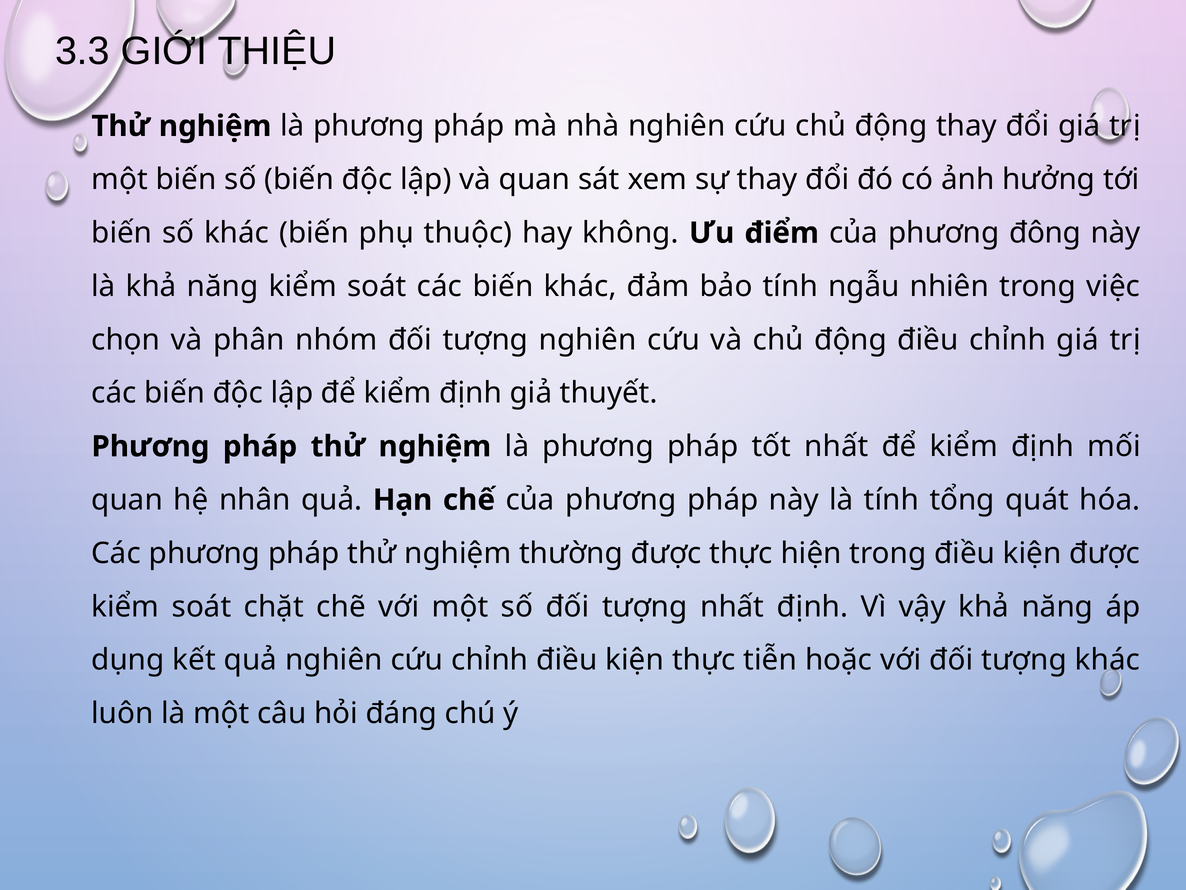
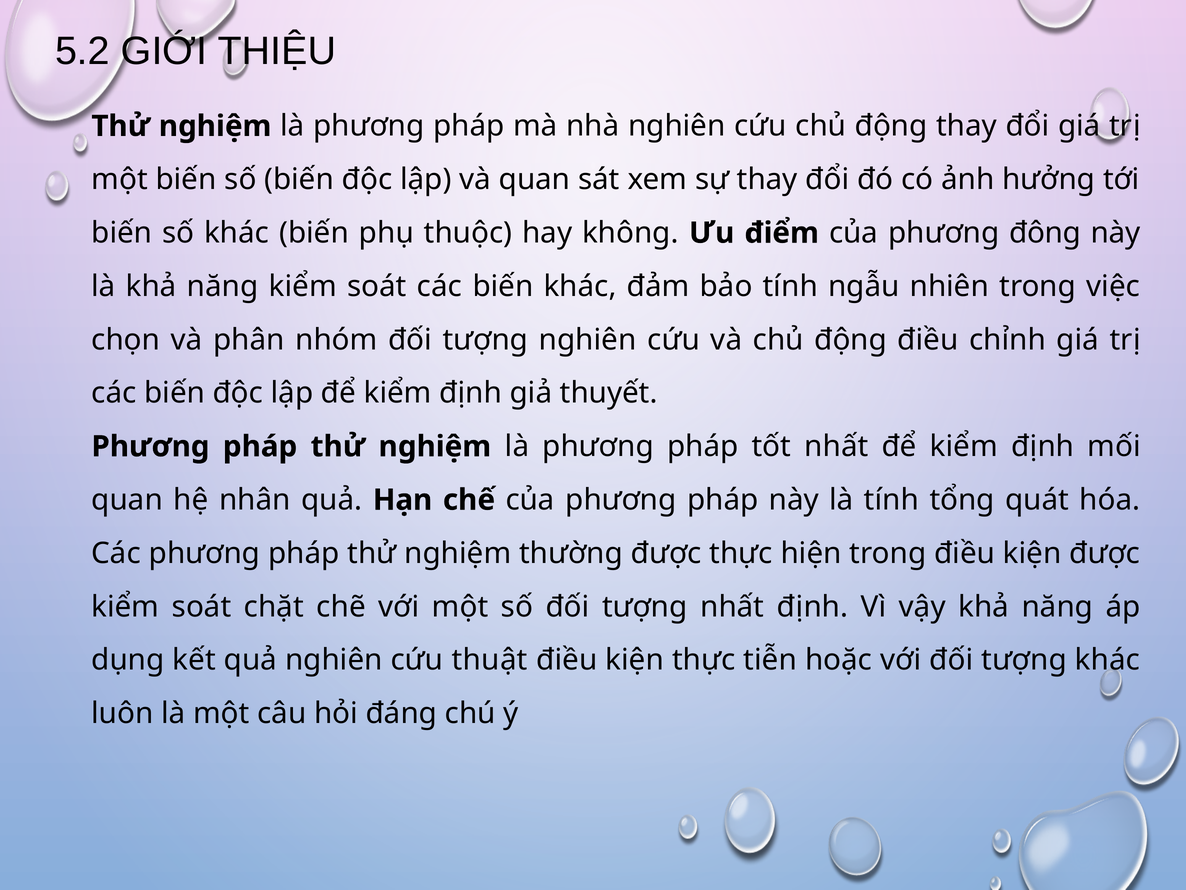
3.3: 3.3 -> 5.2
cứu chỉnh: chỉnh -> thuật
